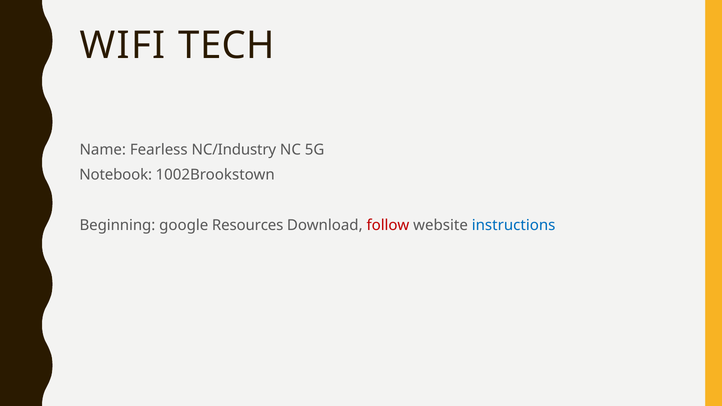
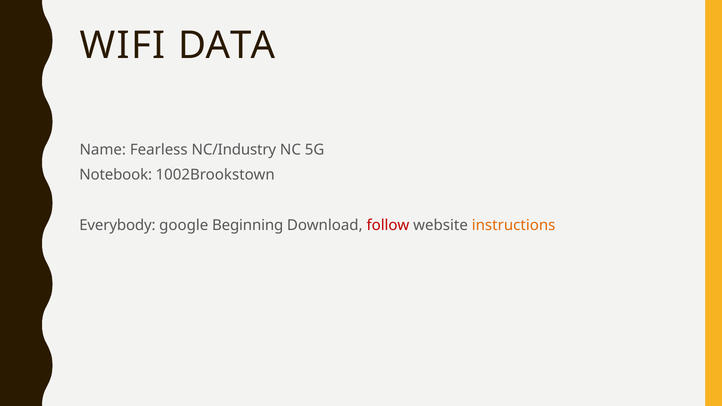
TECH: TECH -> DATA
Beginning: Beginning -> Everybody
Resources: Resources -> Beginning
instructions colour: blue -> orange
